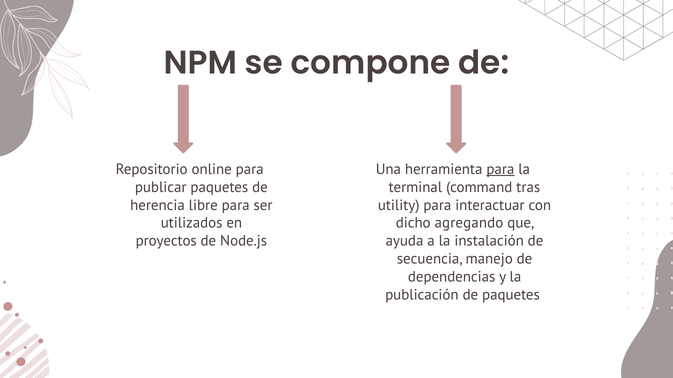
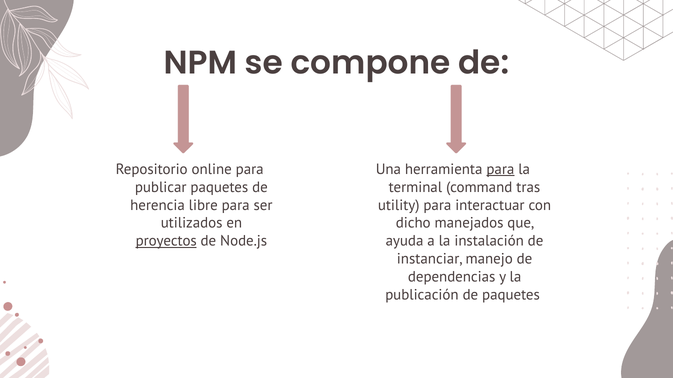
agregando: agregando -> manejados
proyectos underline: none -> present
secuencia: secuencia -> instanciar
